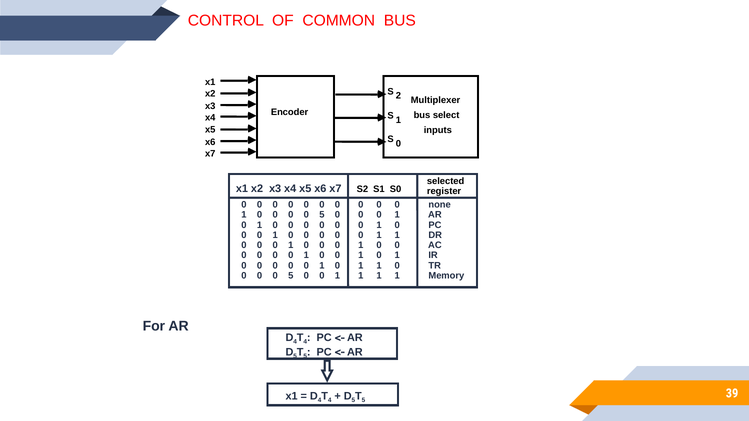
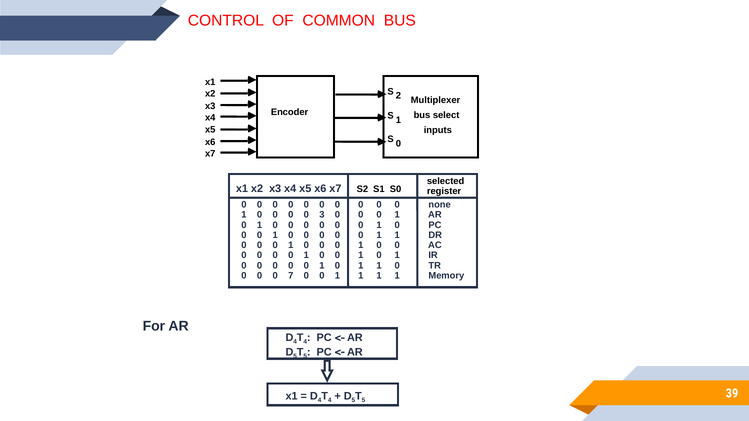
5 at (322, 215): 5 -> 3
5 at (291, 276): 5 -> 7
